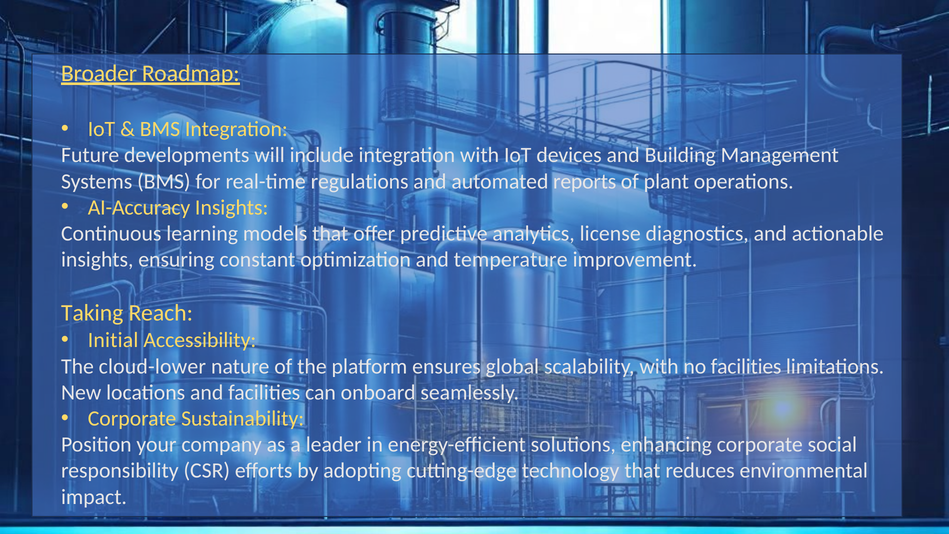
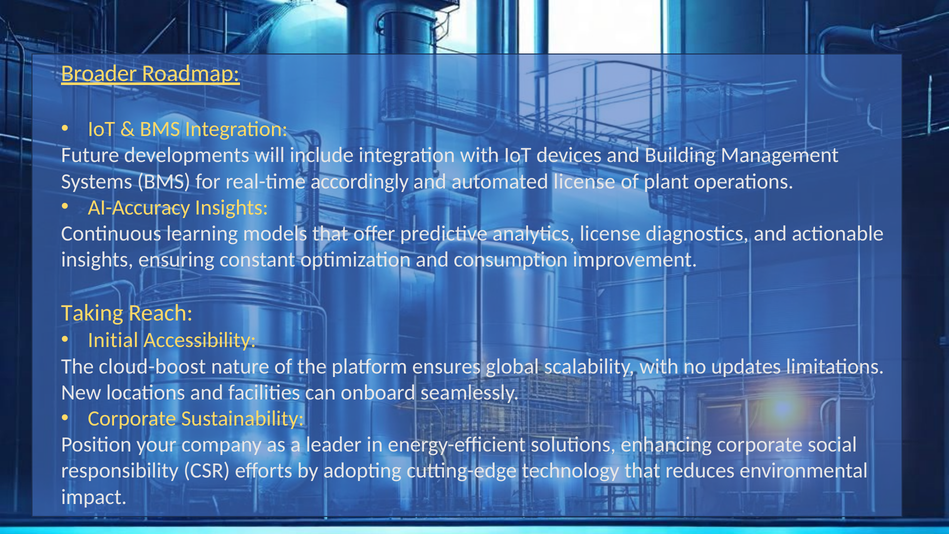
regulations: regulations -> accordingly
automated reports: reports -> license
temperature: temperature -> consumption
cloud-lower: cloud-lower -> cloud-boost
no facilities: facilities -> updates
